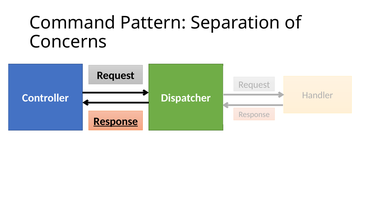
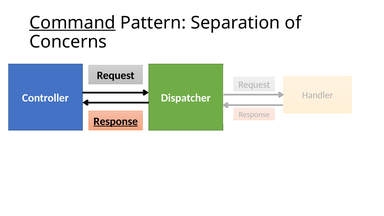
Command underline: none -> present
